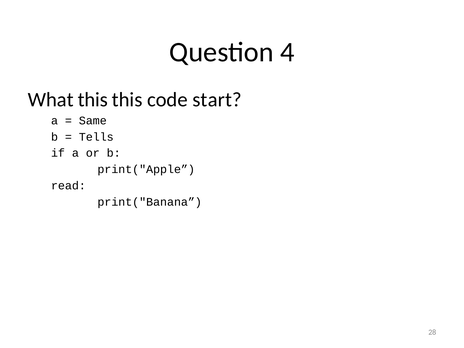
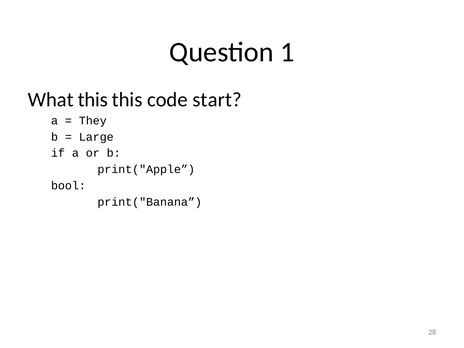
4: 4 -> 1
Same: Same -> They
Tells: Tells -> Large
read: read -> bool
